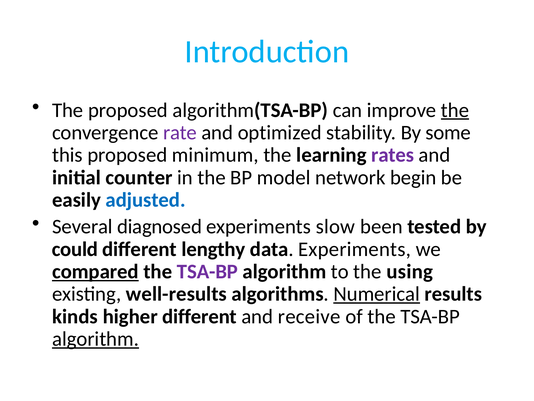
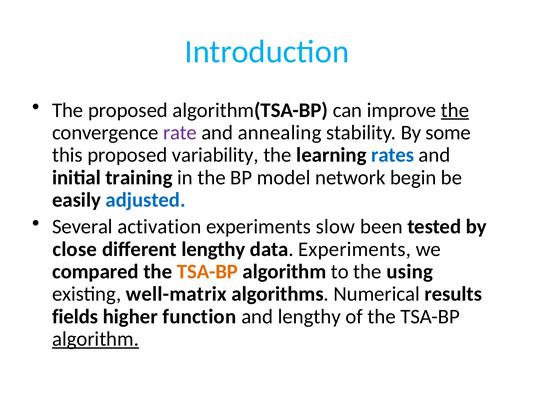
optimized: optimized -> annealing
minimum: minimum -> variability
rates colour: purple -> blue
counter: counter -> training
diagnosed: diagnosed -> activation
could: could -> close
compared underline: present -> none
TSA-BP at (207, 271) colour: purple -> orange
well-results: well-results -> well-matrix
Numerical underline: present -> none
kinds: kinds -> fields
higher different: different -> function
and receive: receive -> lengthy
